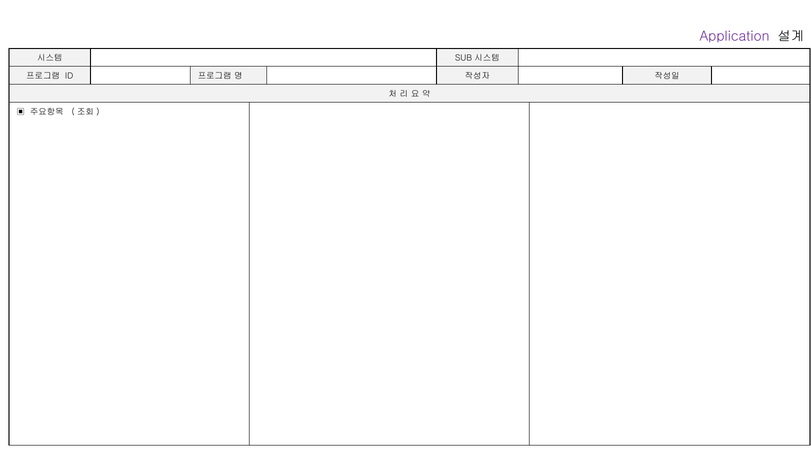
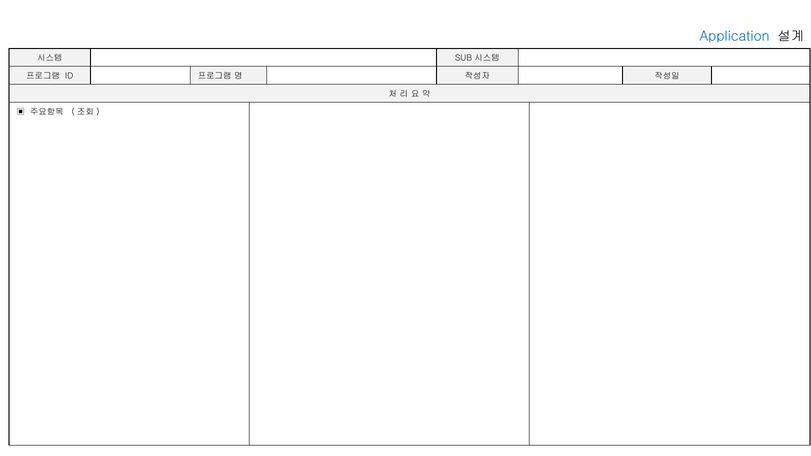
Application colour: purple -> blue
